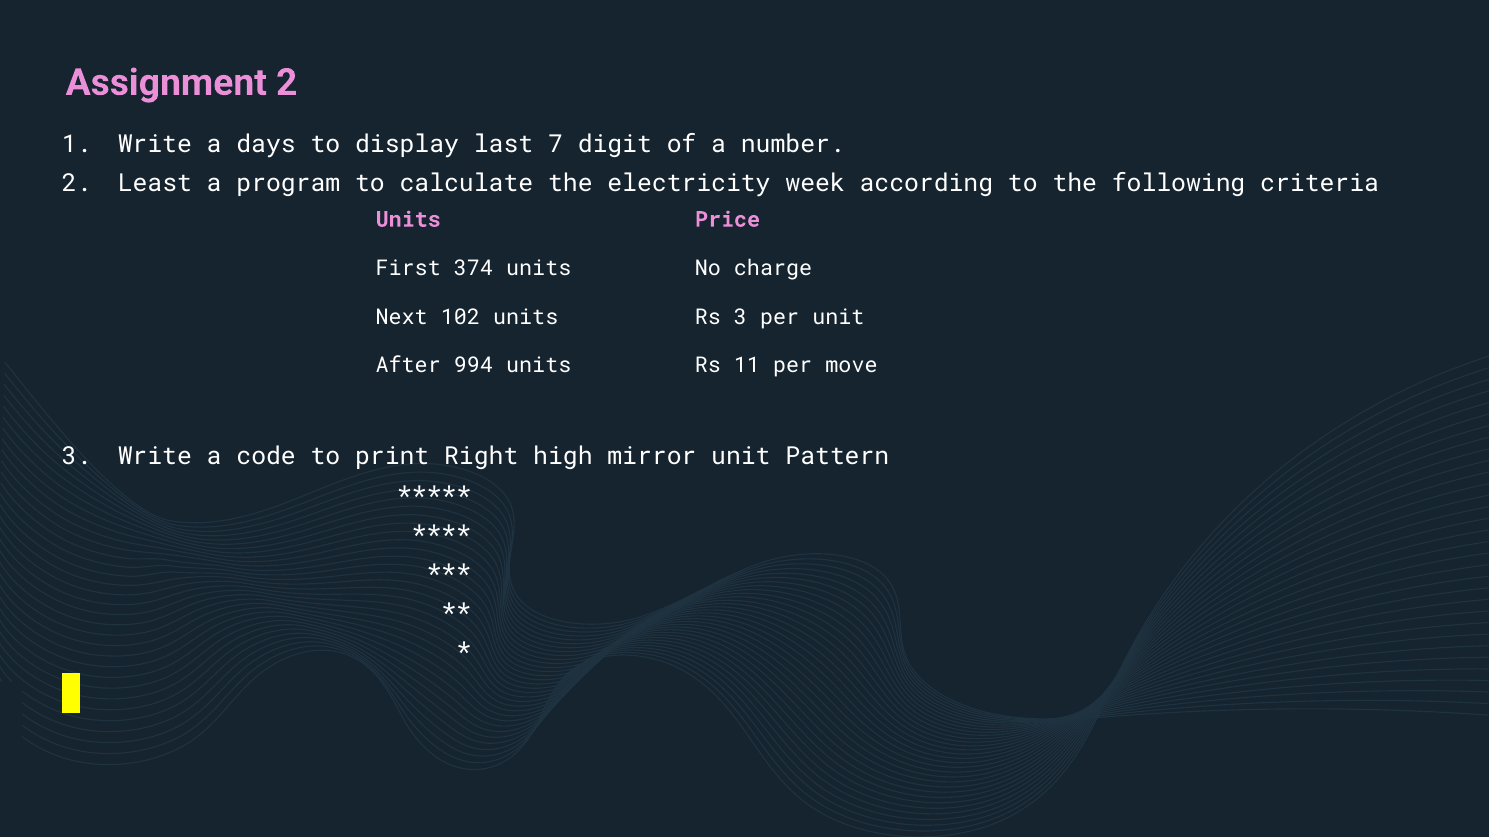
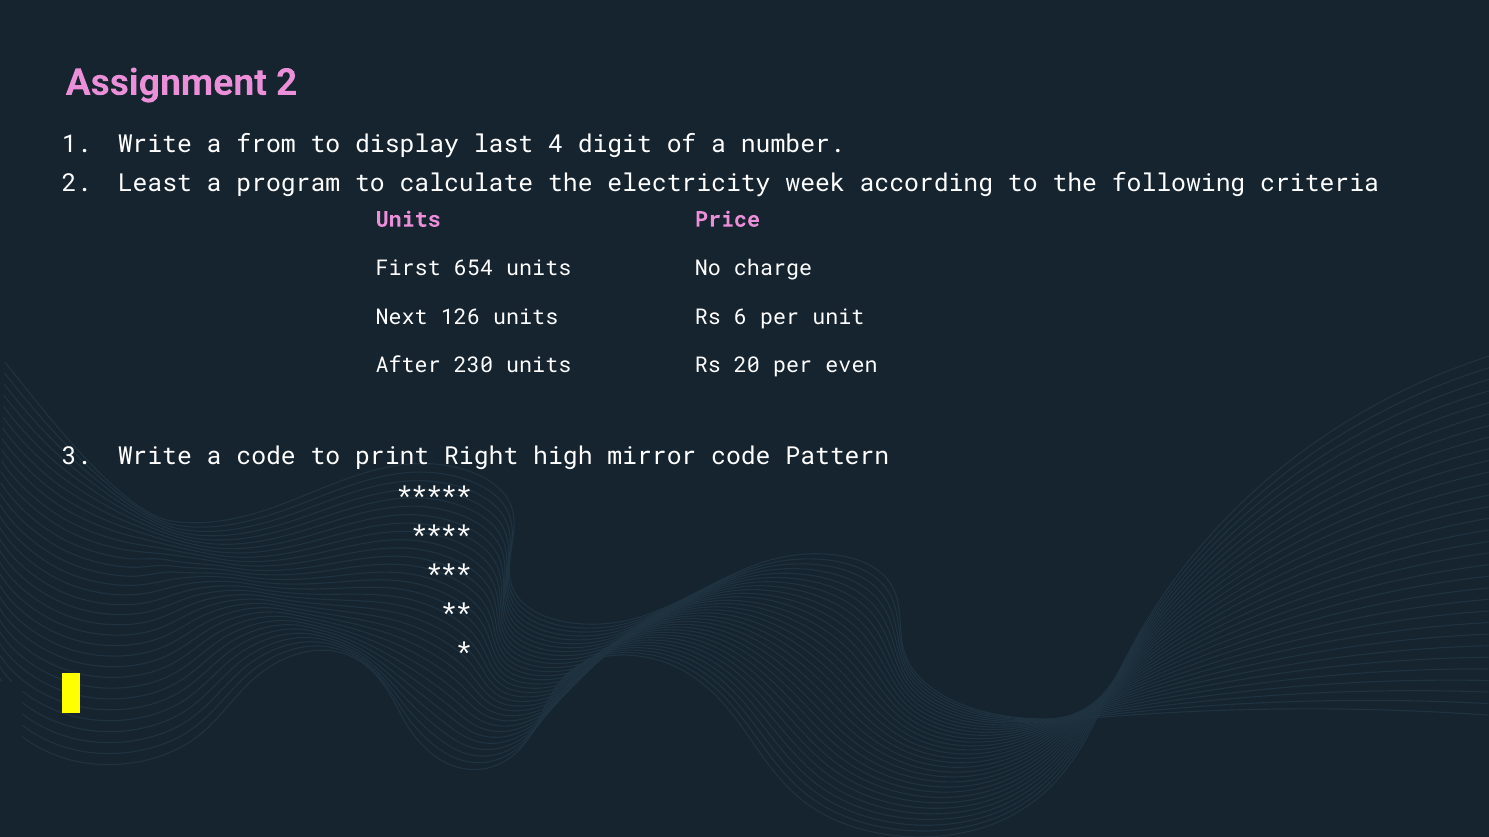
days: days -> from
7: 7 -> 4
374: 374 -> 654
102: 102 -> 126
Rs 3: 3 -> 6
994: 994 -> 230
11: 11 -> 20
move: move -> even
mirror unit: unit -> code
